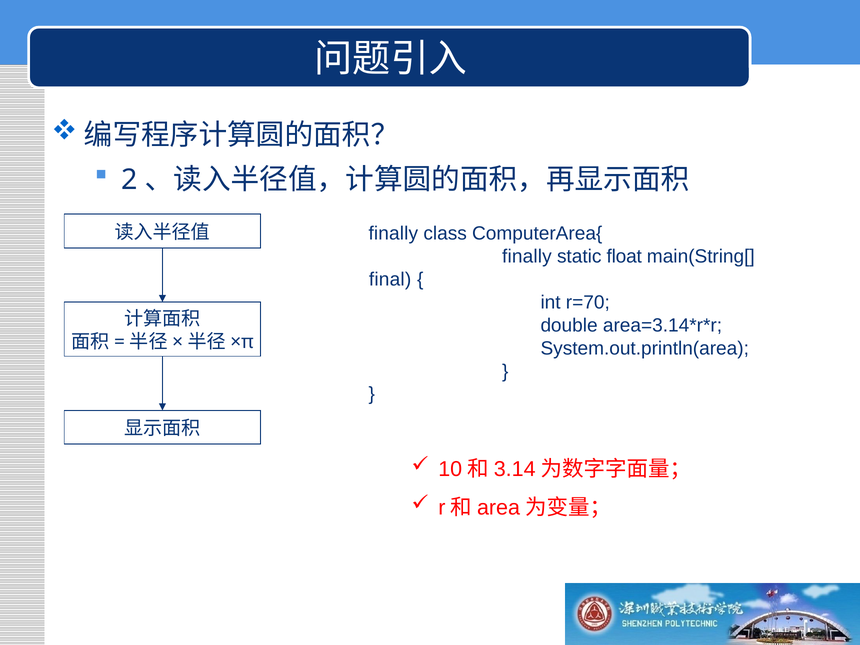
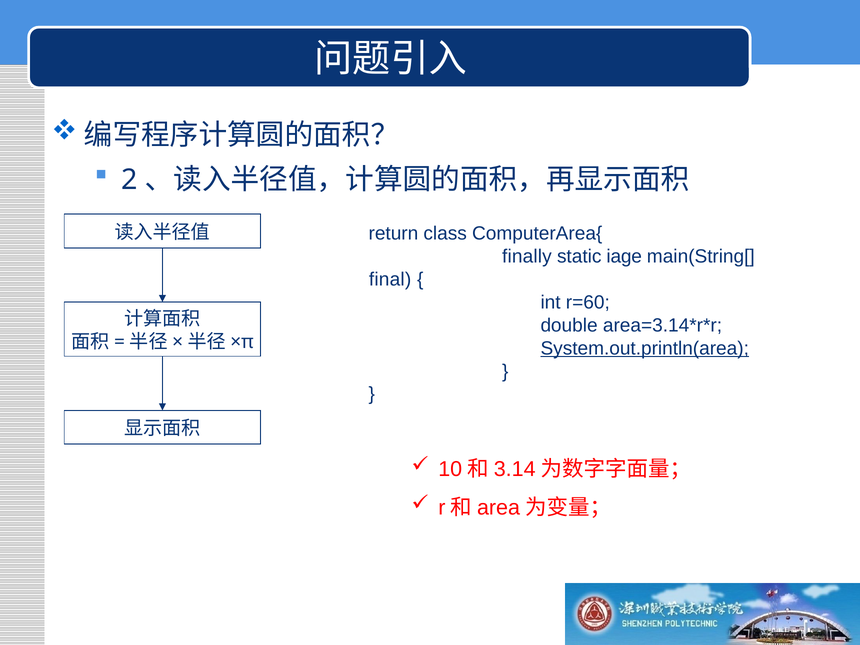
finally at (393, 234): finally -> return
float: float -> iage
r=70: r=70 -> r=60
System.out.println(area underline: none -> present
